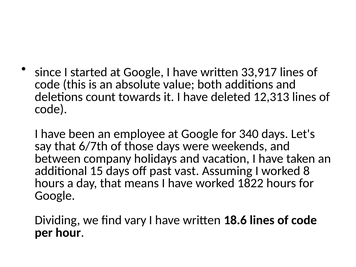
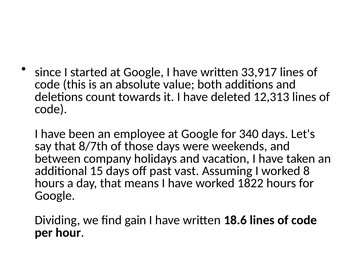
6/7th: 6/7th -> 8/7th
vary: vary -> gain
